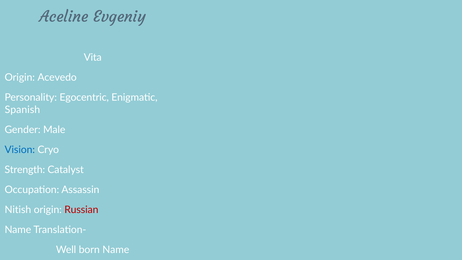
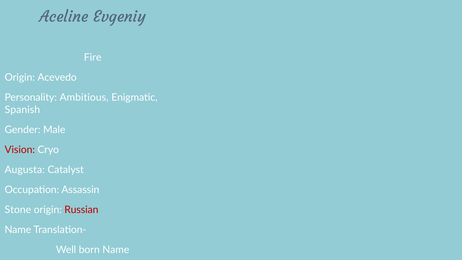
Vita: Vita -> Fire
Egocentric: Egocentric -> Ambitious
Vision colour: blue -> red
Strength: Strength -> Augusta
Nitish: Nitish -> Stone
